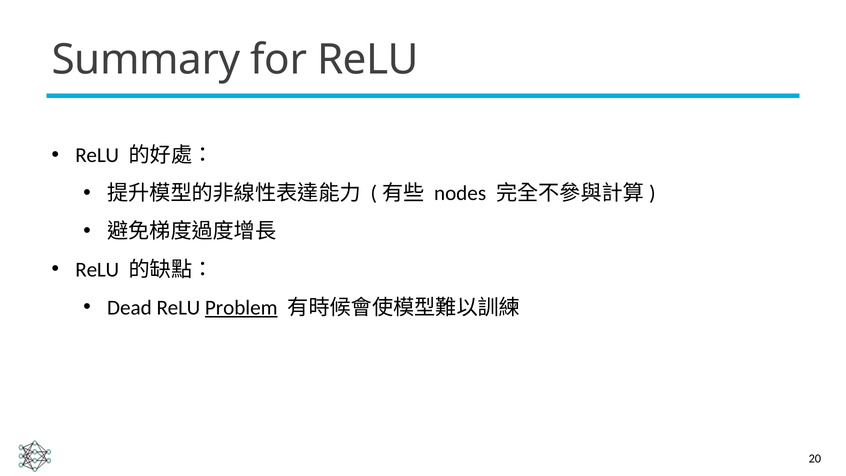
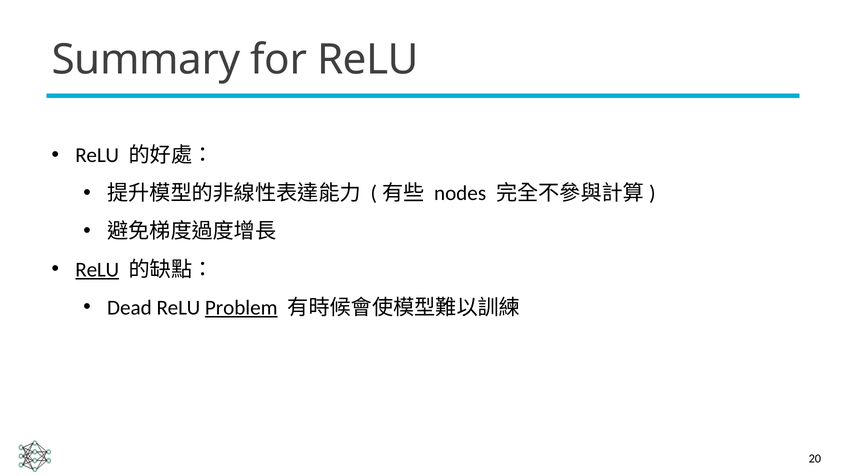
ReLU at (97, 269) underline: none -> present
